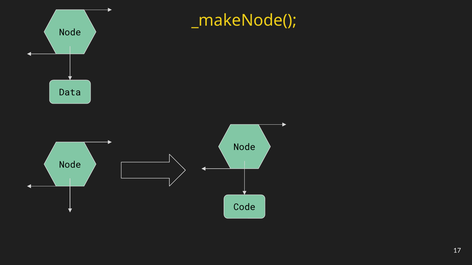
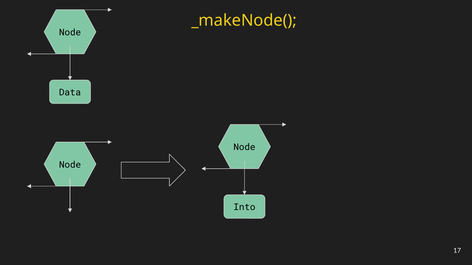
Code: Code -> Into
